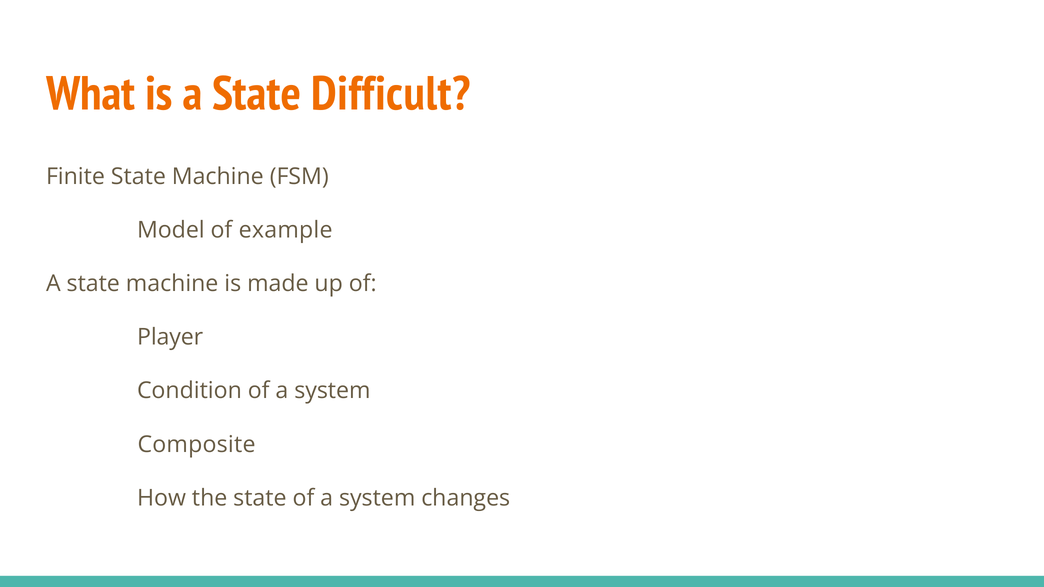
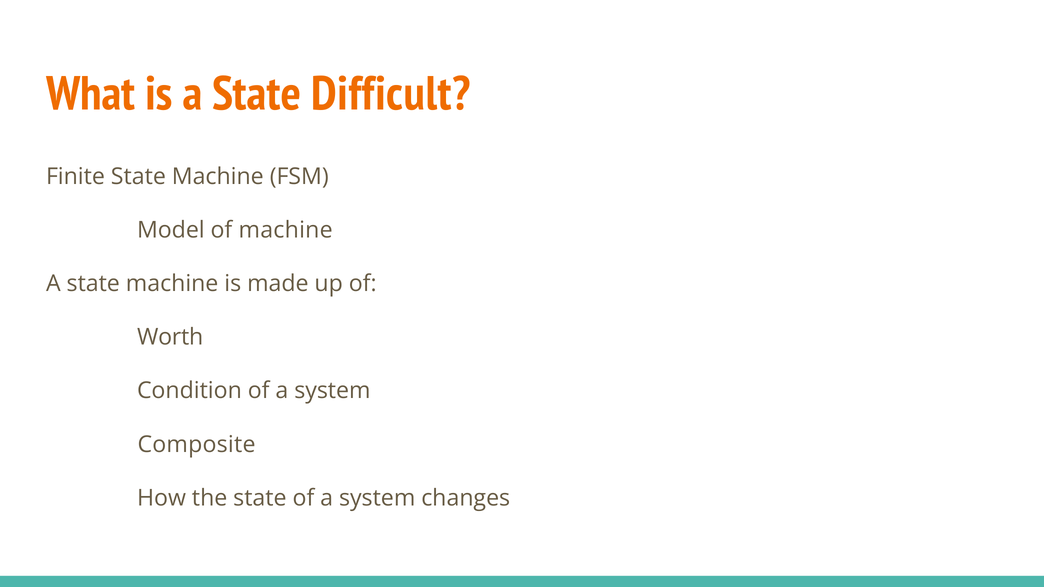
of example: example -> machine
Player: Player -> Worth
